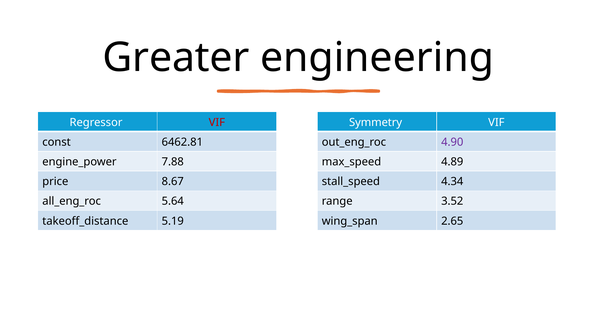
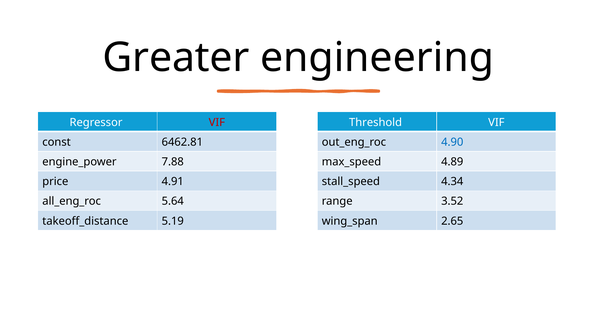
Symmetry: Symmetry -> Threshold
4.90 colour: purple -> blue
8.67: 8.67 -> 4.91
